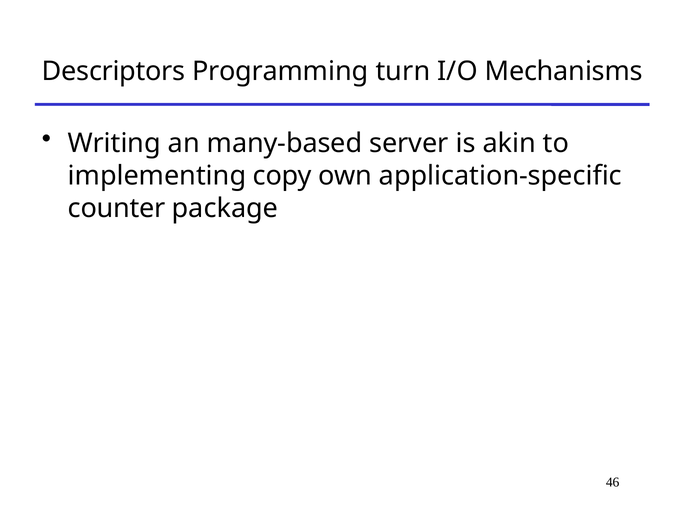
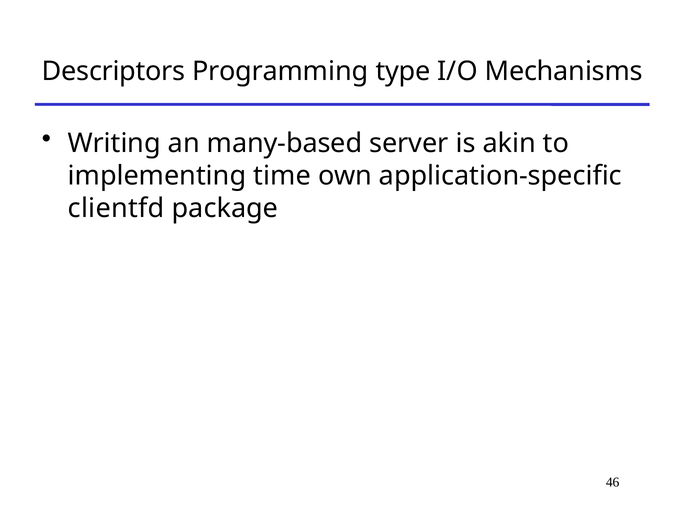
turn: turn -> type
copy: copy -> time
counter: counter -> clientfd
